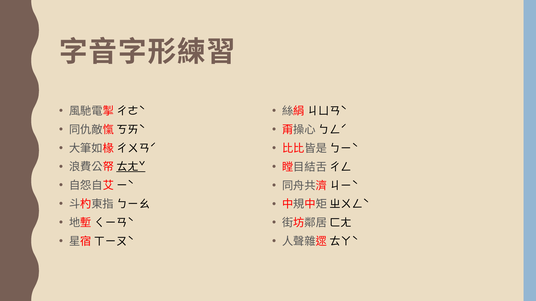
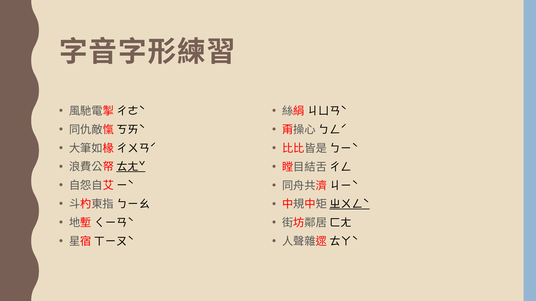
ㄓㄨㄥˋ underline: none -> present
